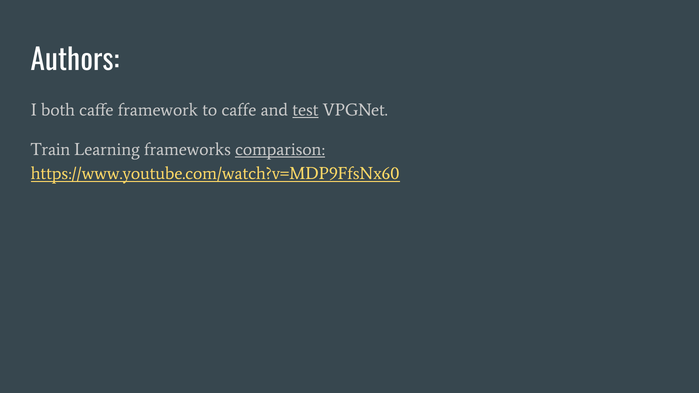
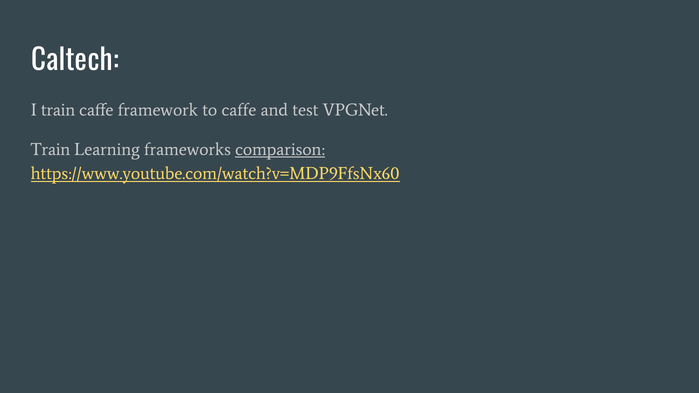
Authors: Authors -> Caltech
I both: both -> train
test underline: present -> none
